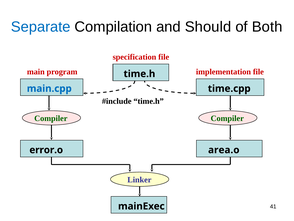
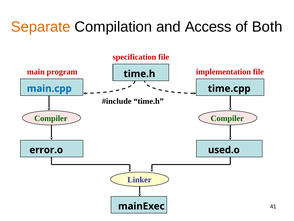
Separate colour: blue -> orange
Should: Should -> Access
area.o: area.o -> used.o
